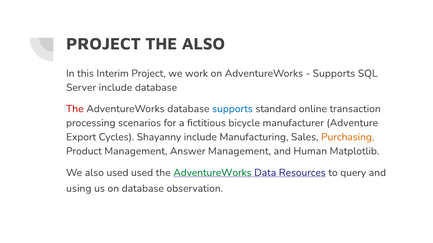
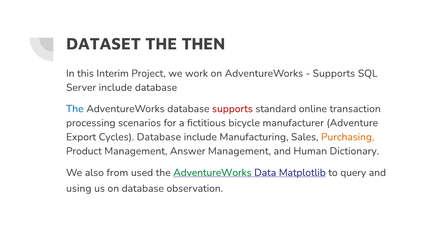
PROJECT at (103, 44): PROJECT -> DATASET
THE ALSO: ALSO -> THEN
The at (75, 109) colour: red -> blue
supports at (232, 109) colour: blue -> red
Cycles Shayanny: Shayanny -> Database
Matplotlib: Matplotlib -> Dictionary
also used: used -> from
Resources: Resources -> Matplotlib
